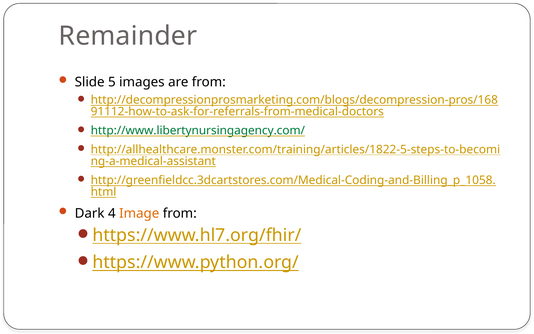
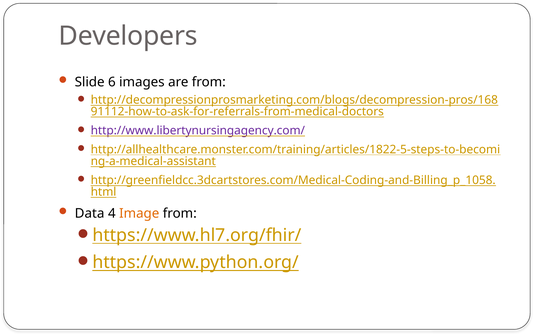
Remainder: Remainder -> Developers
5: 5 -> 6
http://www.libertynursingagency.com/ colour: green -> purple
Dark: Dark -> Data
